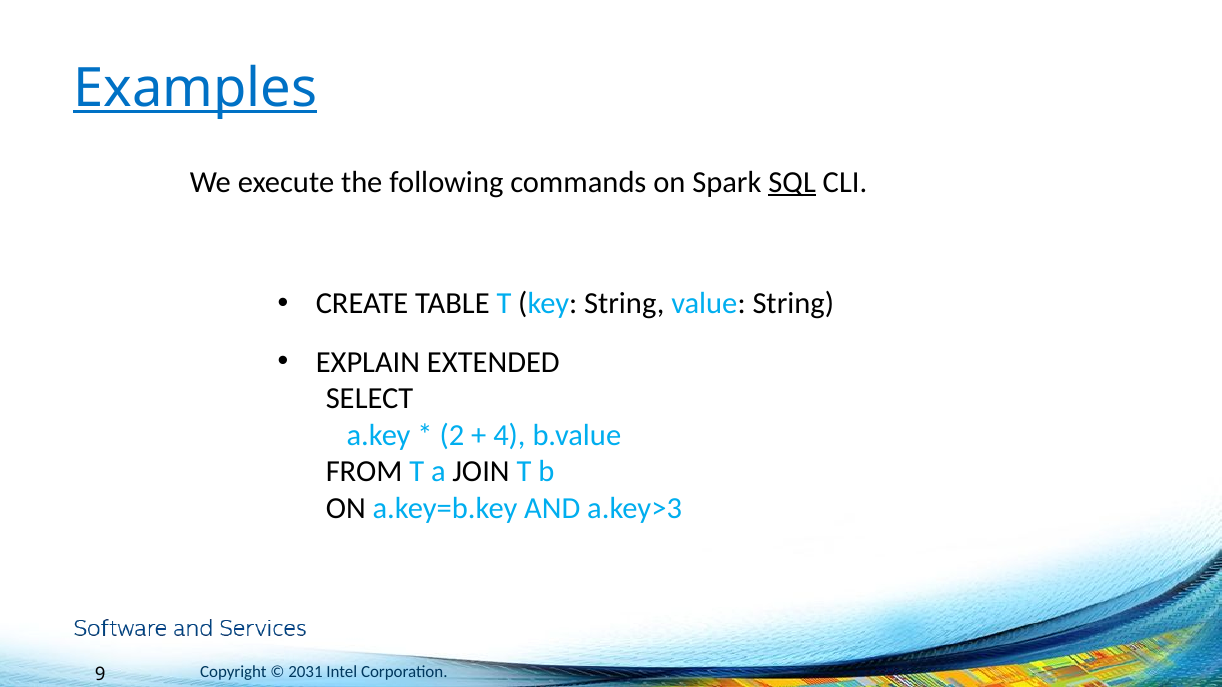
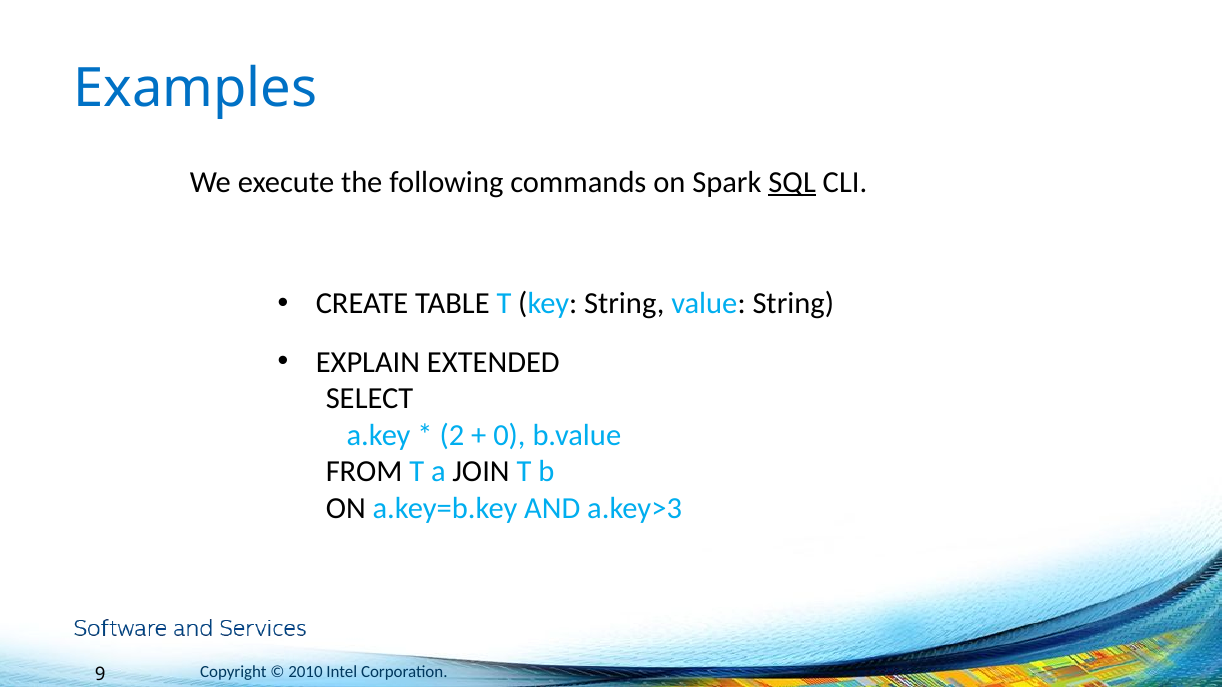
Examples underline: present -> none
4: 4 -> 0
2031: 2031 -> 2010
